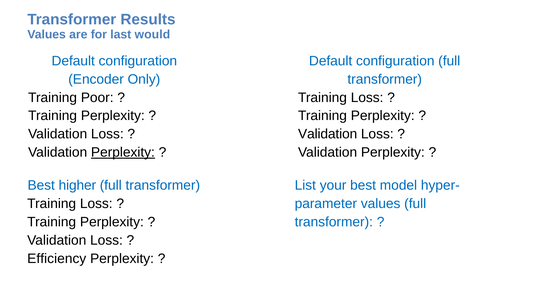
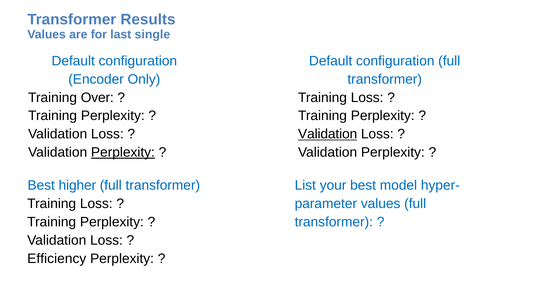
would: would -> single
Poor: Poor -> Over
Validation at (328, 134) underline: none -> present
